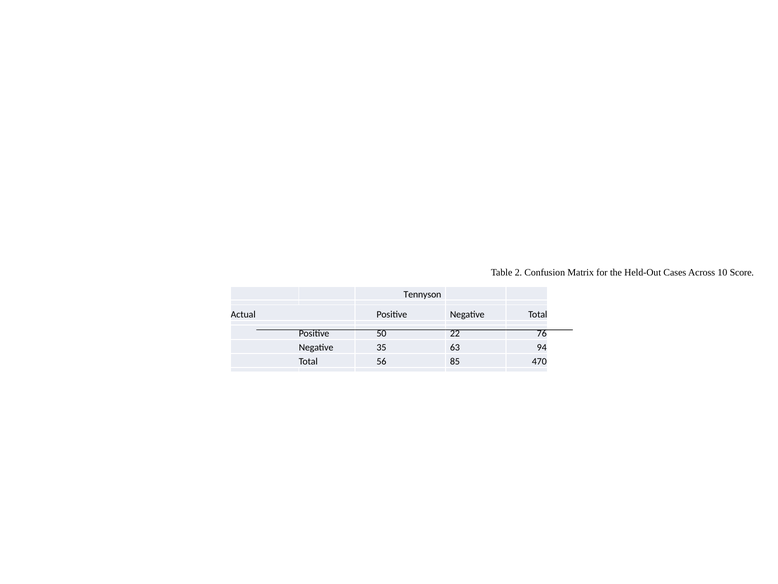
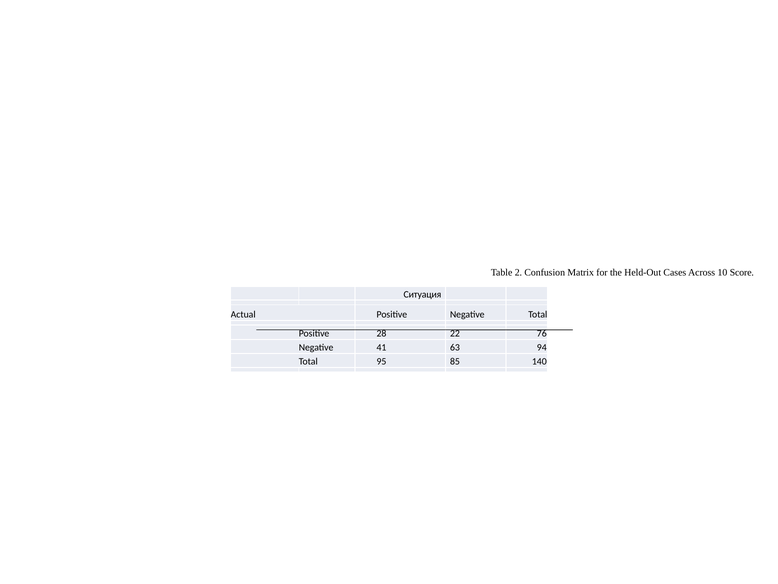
Tennyson: Tennyson -> Ситуация
50: 50 -> 28
35: 35 -> 41
56: 56 -> 95
470: 470 -> 140
